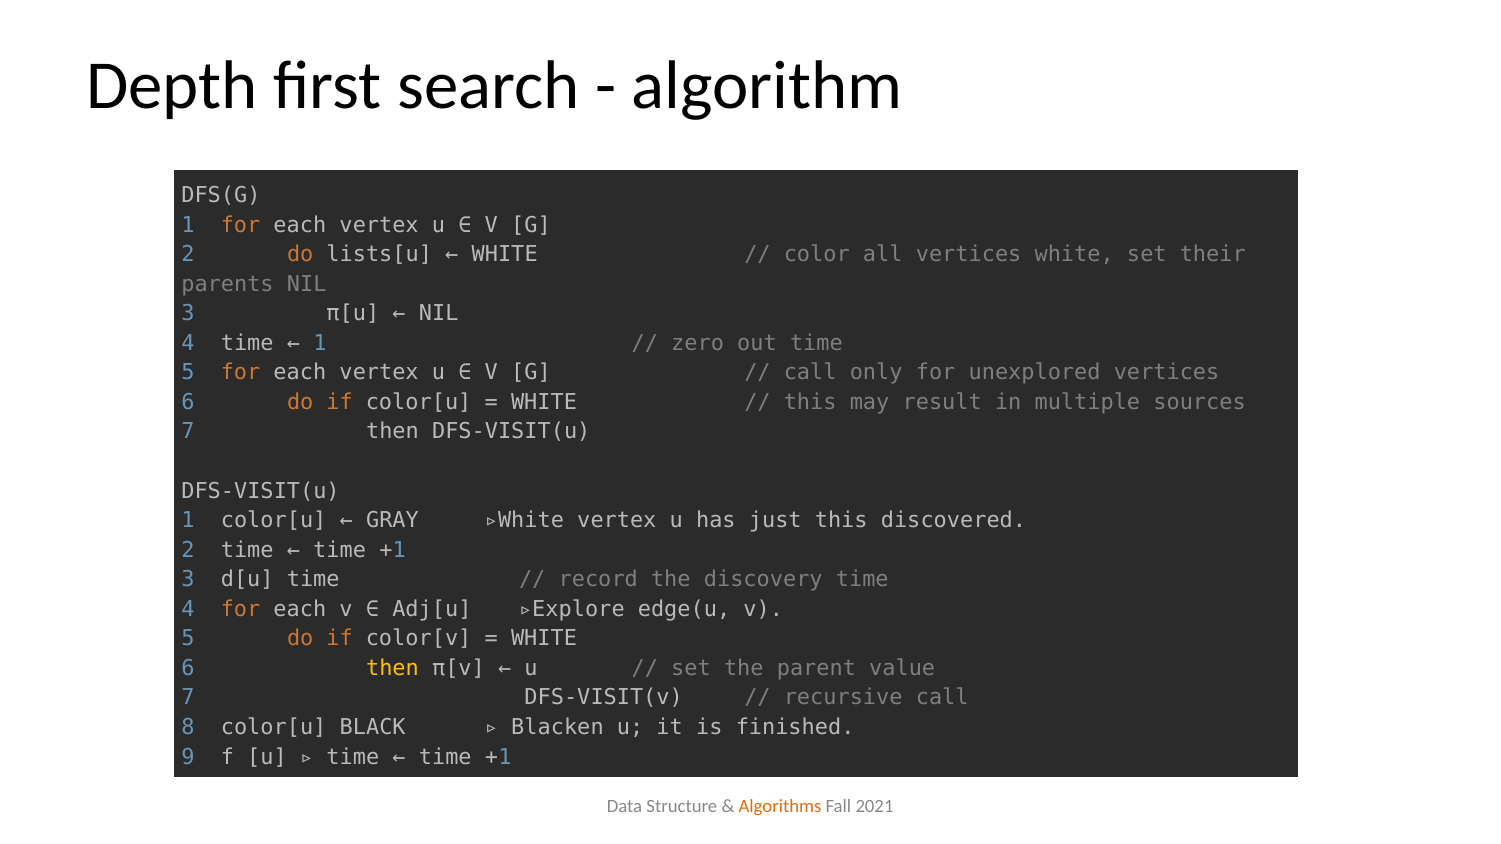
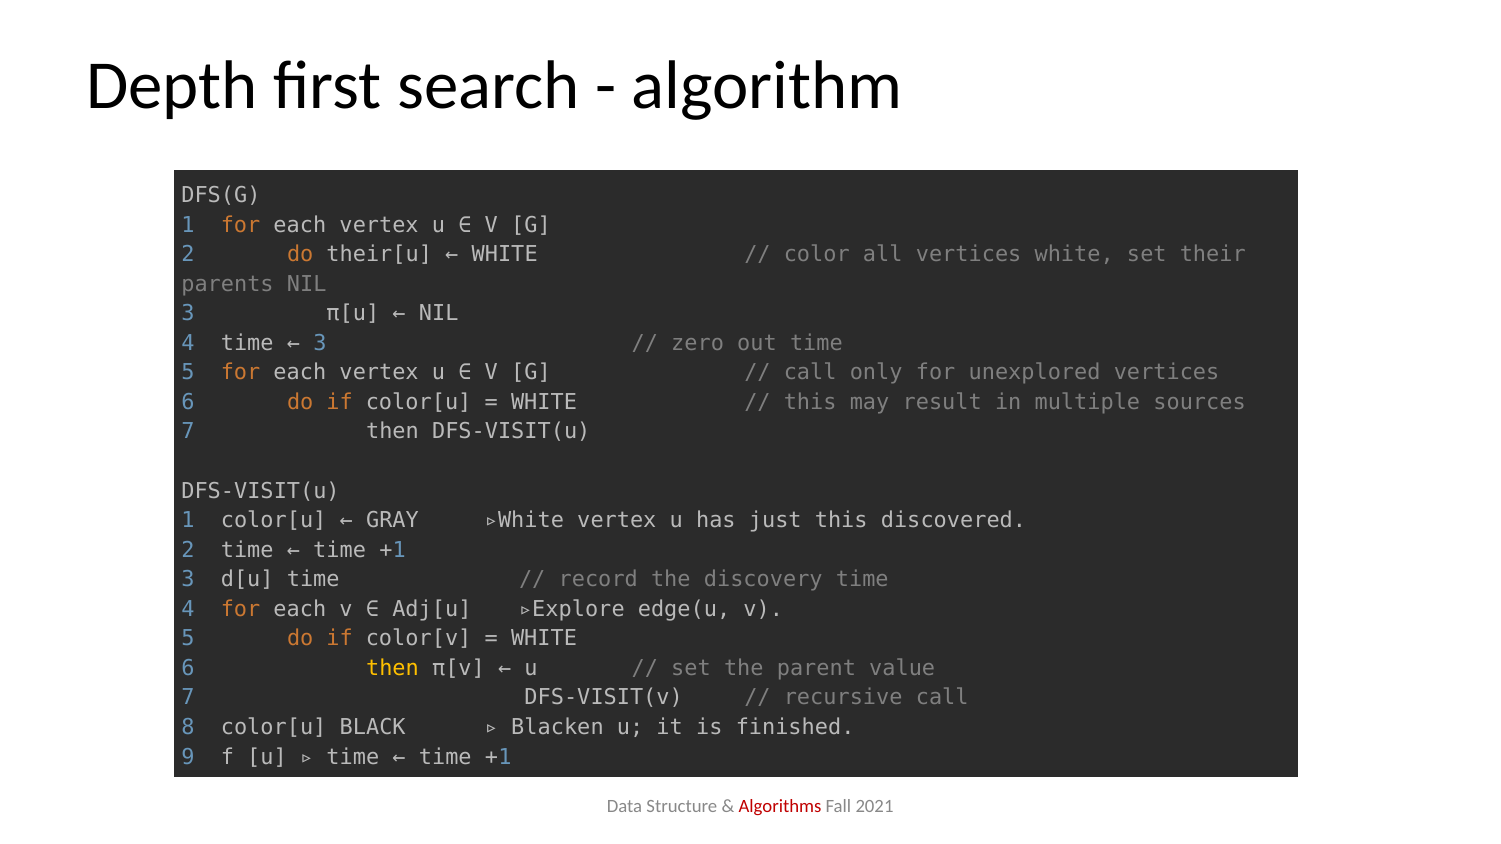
lists[u: lists[u -> their[u
1 at (320, 343): 1 -> 3
Algorithms colour: orange -> red
